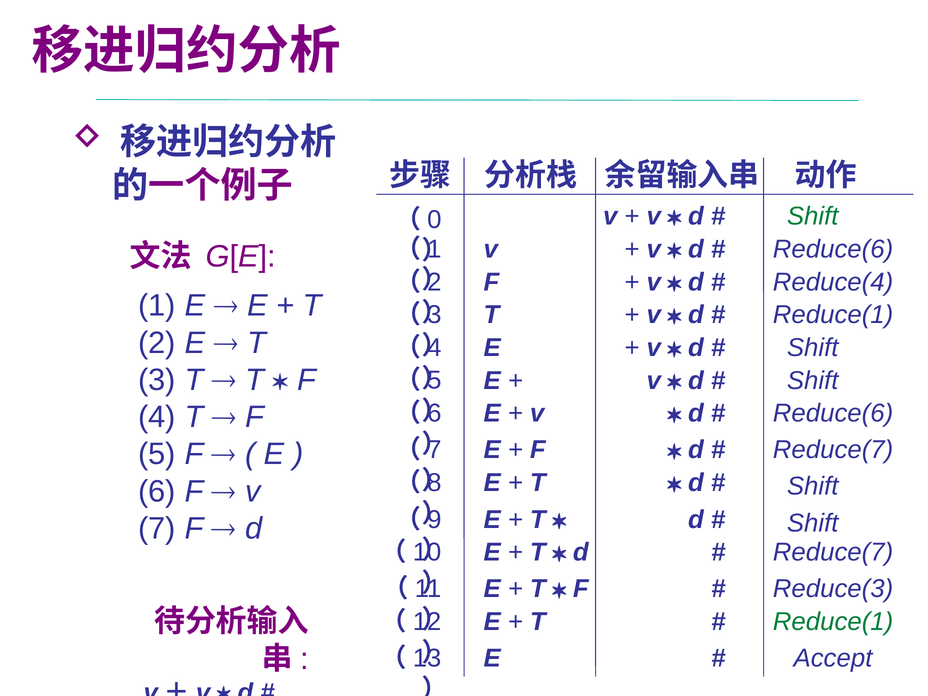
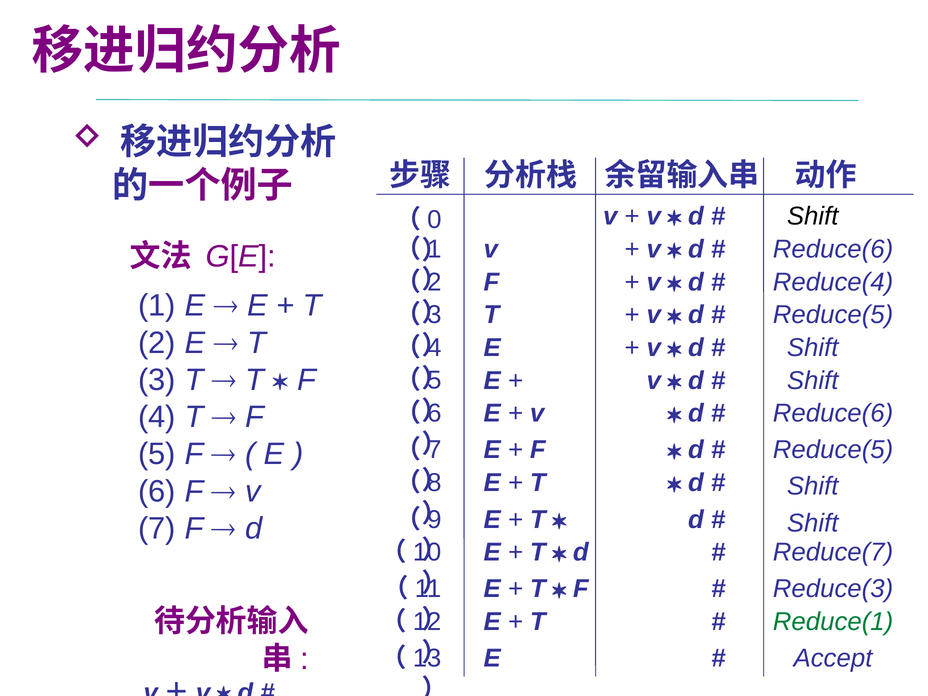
Shift at (813, 216) colour: green -> black
Reduce(1 at (833, 315): Reduce(1 -> Reduce(5
F Reduce(7: Reduce(7 -> Reduce(5
